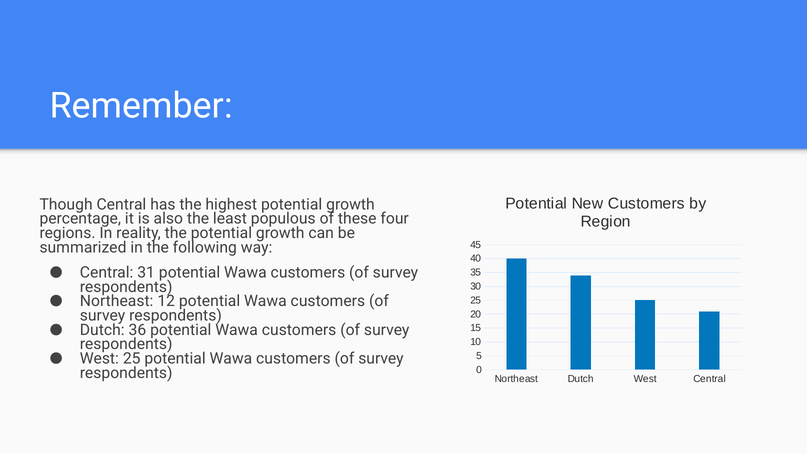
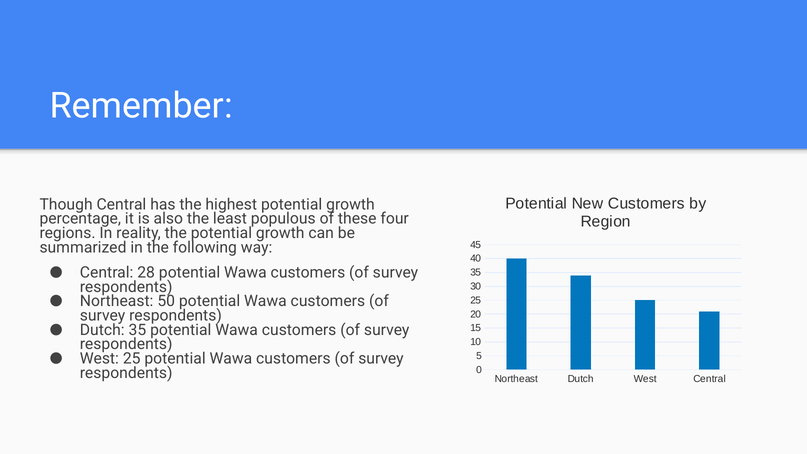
31: 31 -> 28
12: 12 -> 50
Dutch 36: 36 -> 35
